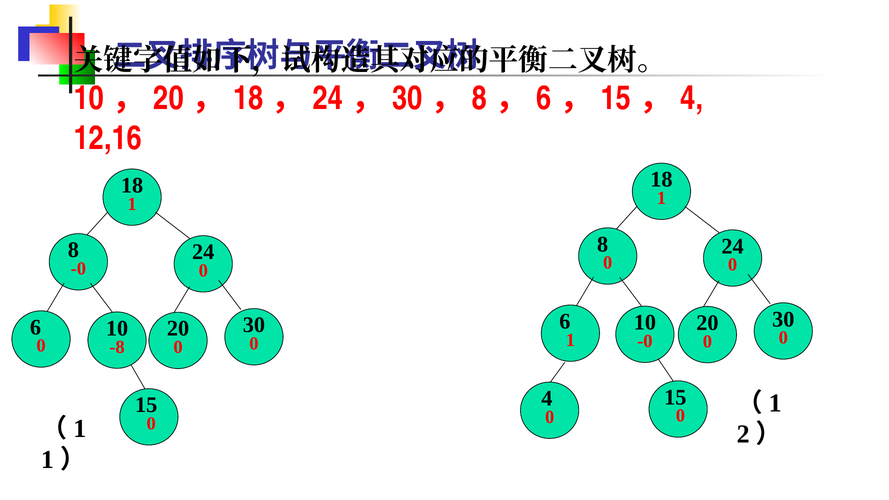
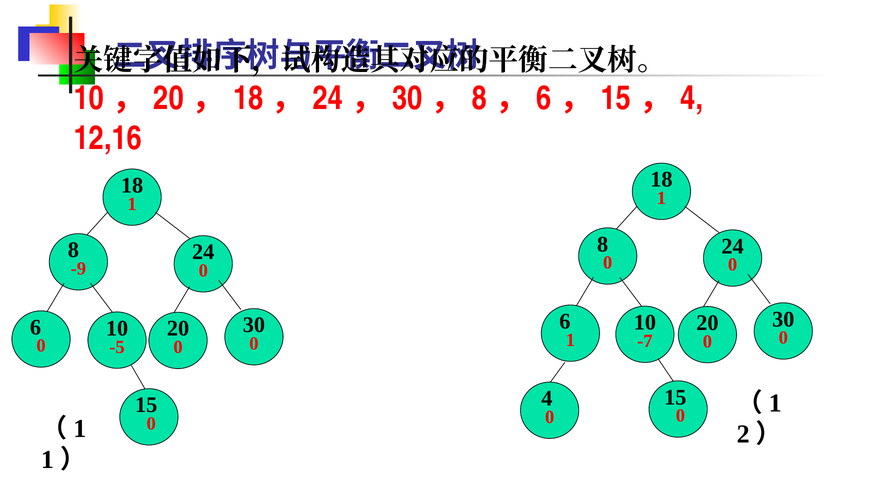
-0 at (78, 269): -0 -> -9
-0 at (645, 341): -0 -> -7
-8: -8 -> -5
